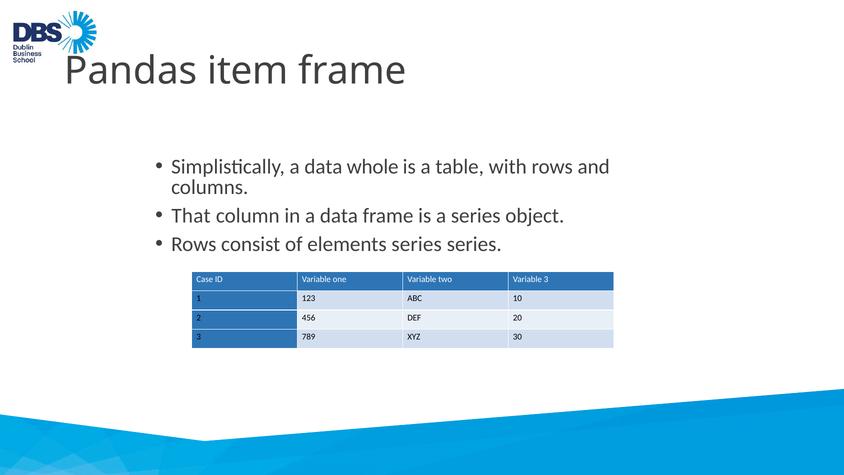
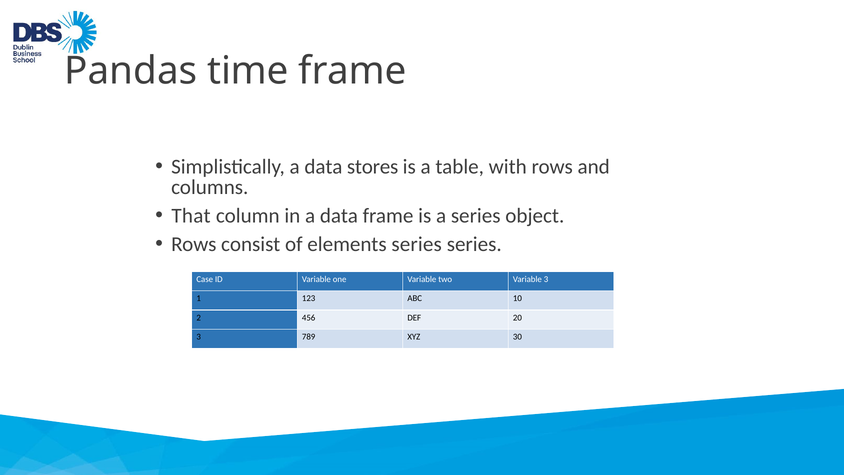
item: item -> time
whole: whole -> stores
